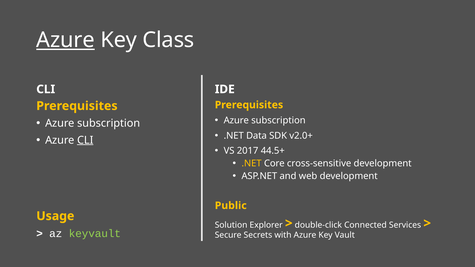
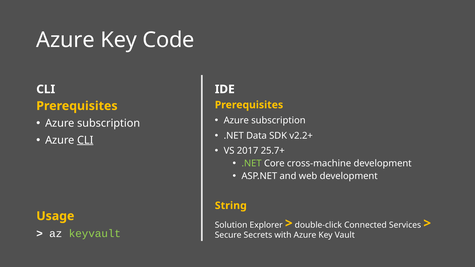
Azure at (66, 40) underline: present -> none
Class: Class -> Code
v2.0+: v2.0+ -> v2.2+
44.5+: 44.5+ -> 25.7+
.NET at (252, 163) colour: yellow -> light green
cross-sensitive: cross-sensitive -> cross-machine
Public: Public -> String
